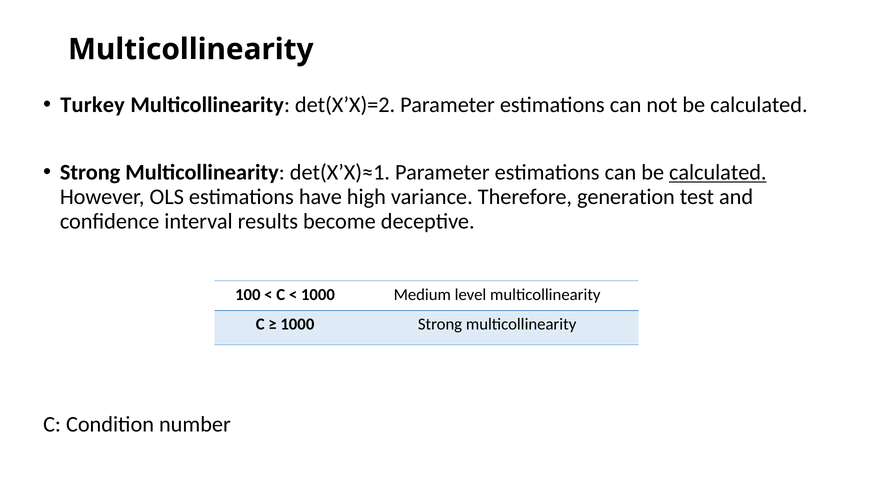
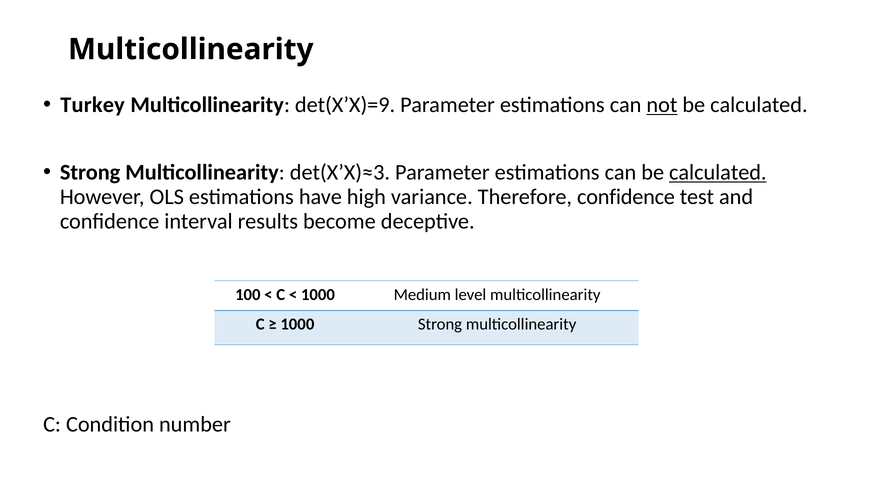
det(X’X)=2: det(X’X)=2 -> det(X’X)=9
not underline: none -> present
det(X’X)≈1: det(X’X)≈1 -> det(X’X)≈3
Therefore generation: generation -> confidence
